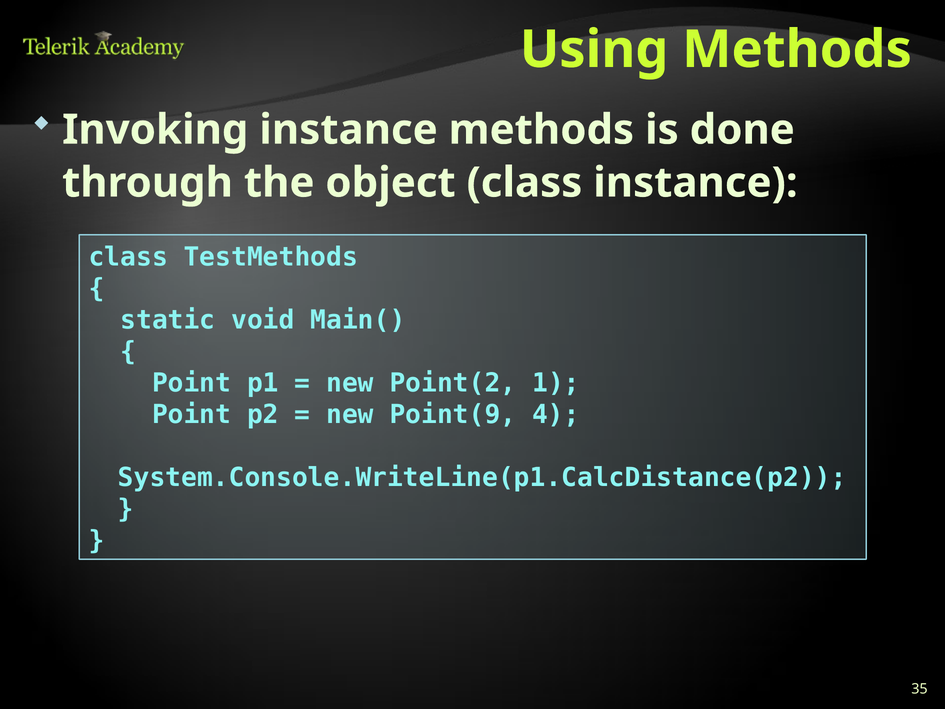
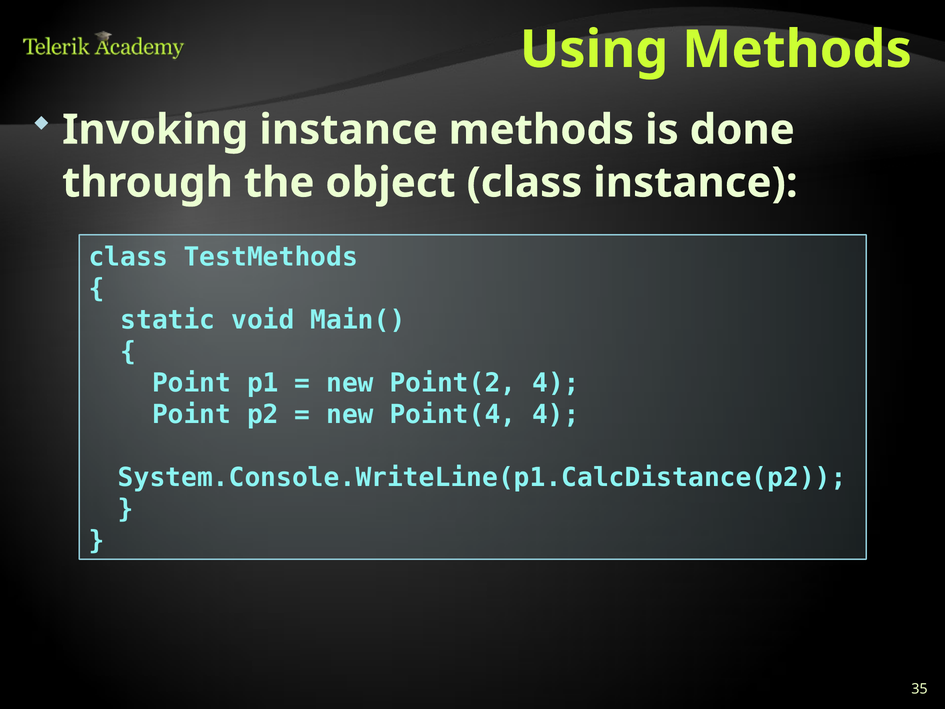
Point(2 1: 1 -> 4
Point(9: Point(9 -> Point(4
